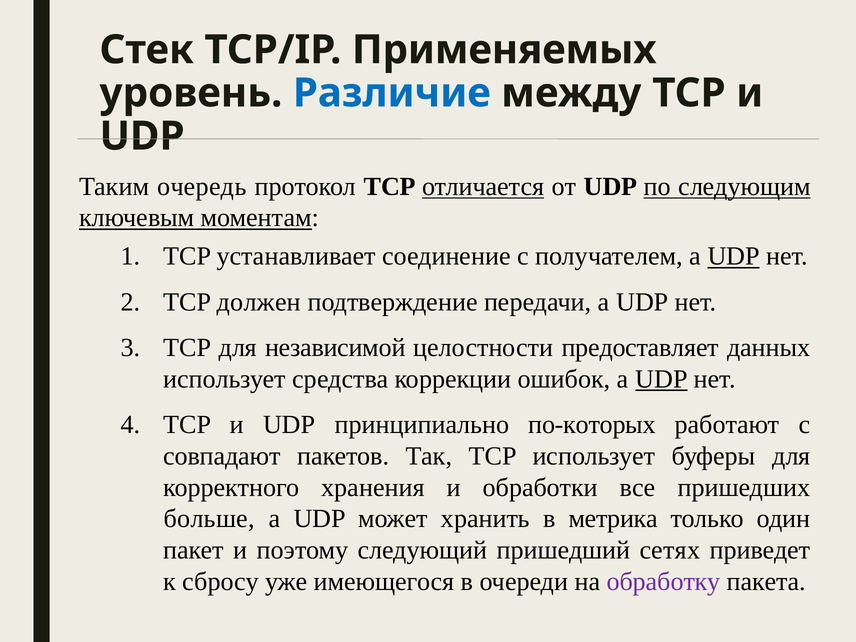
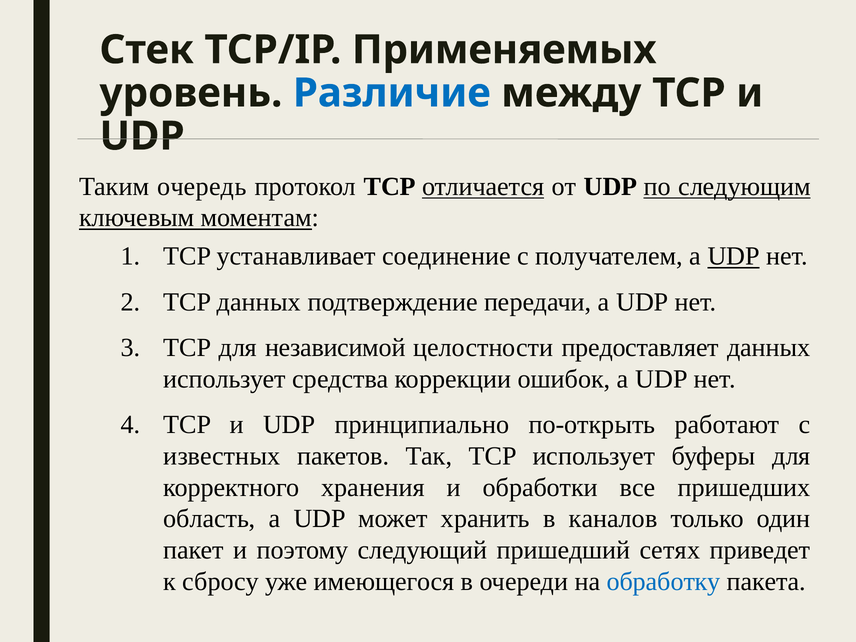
TCP должен: должен -> данных
UDP at (661, 379) underline: present -> none
по-которых: по-которых -> по-открыть
совпадают: совпадают -> известных
больше: больше -> область
метрика: метрика -> каналов
обработку colour: purple -> blue
